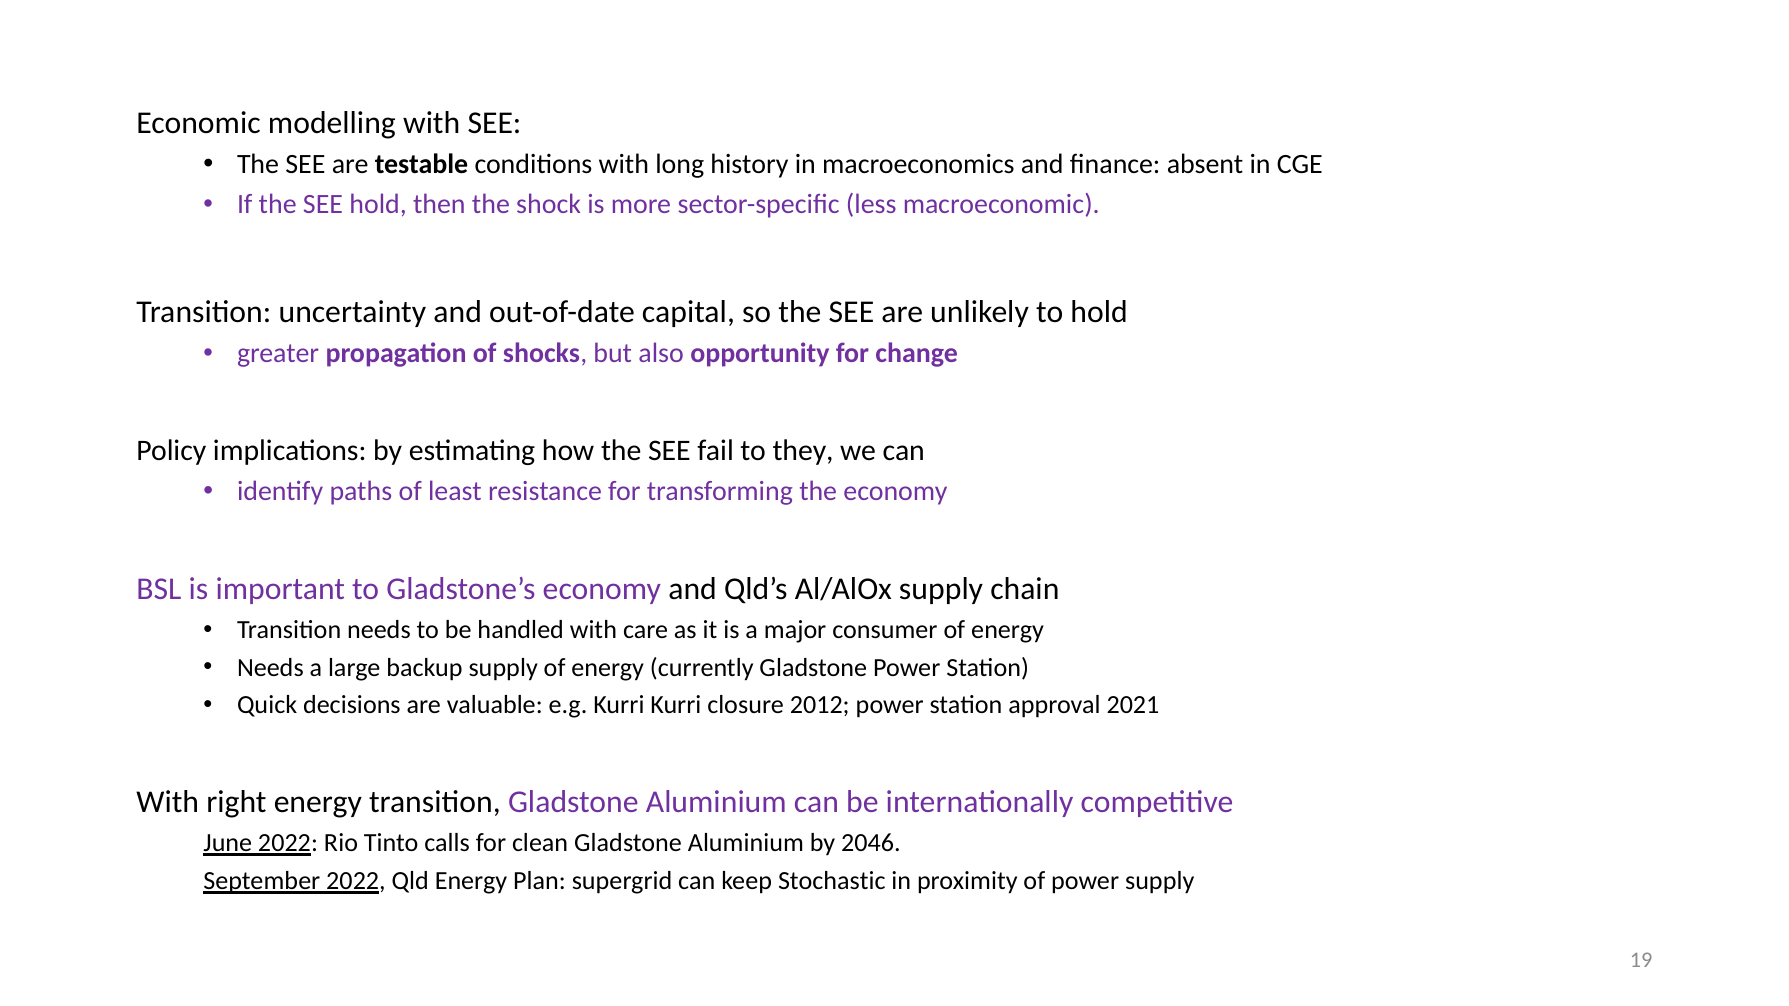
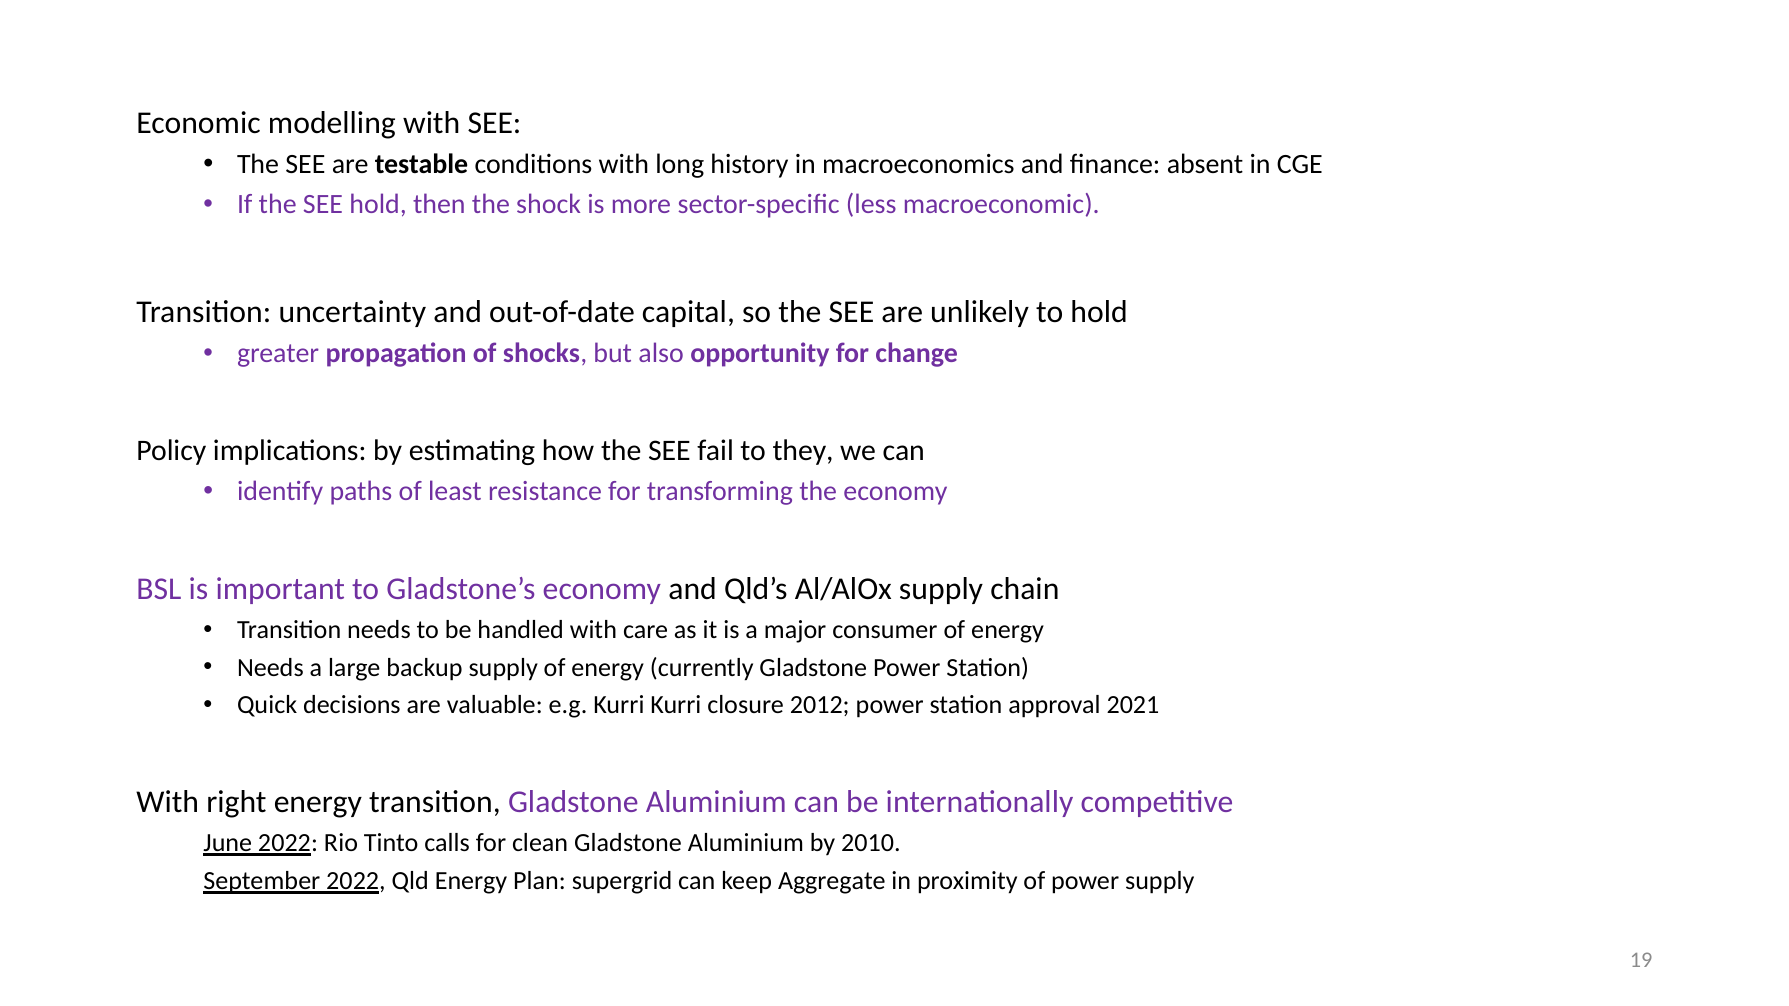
2046: 2046 -> 2010
Stochastic: Stochastic -> Aggregate
